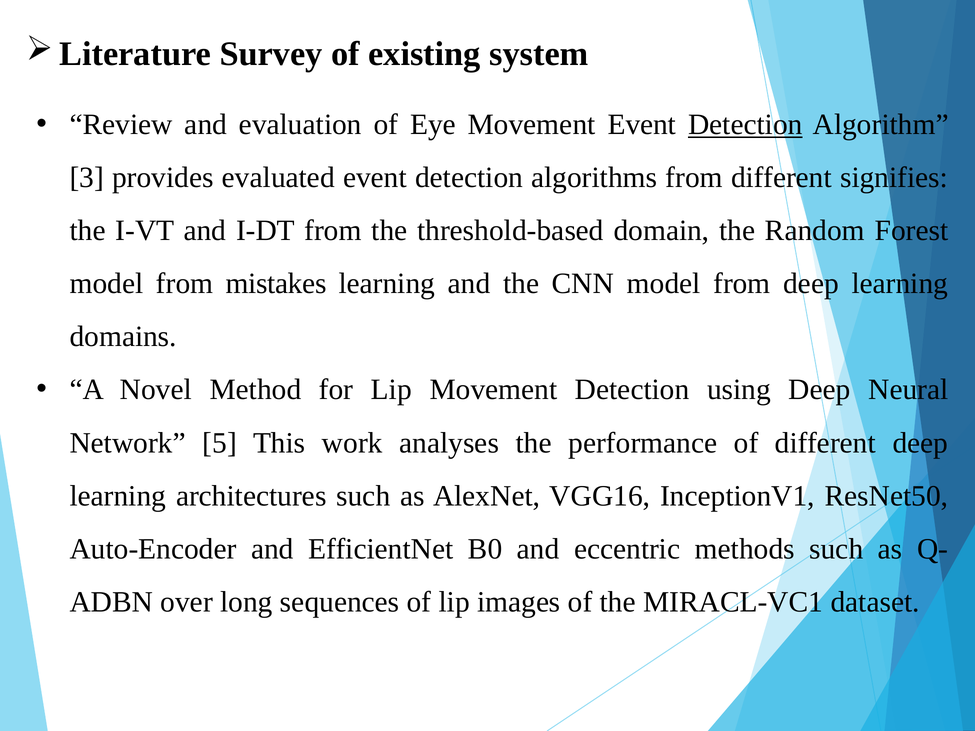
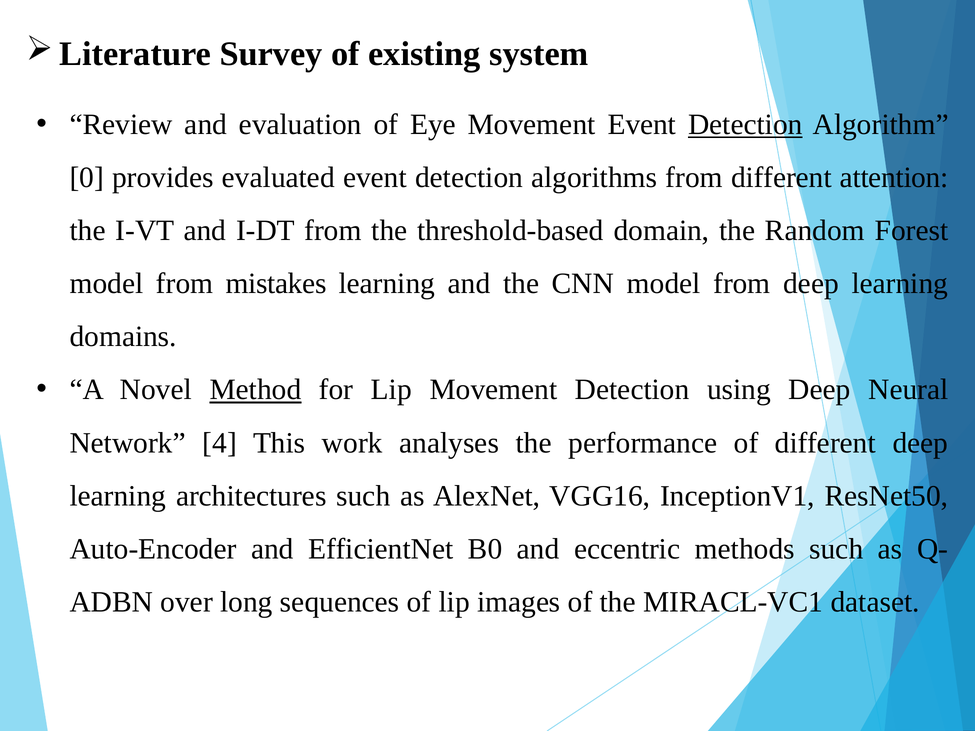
3: 3 -> 0
signifies: signifies -> attention
Method underline: none -> present
5: 5 -> 4
